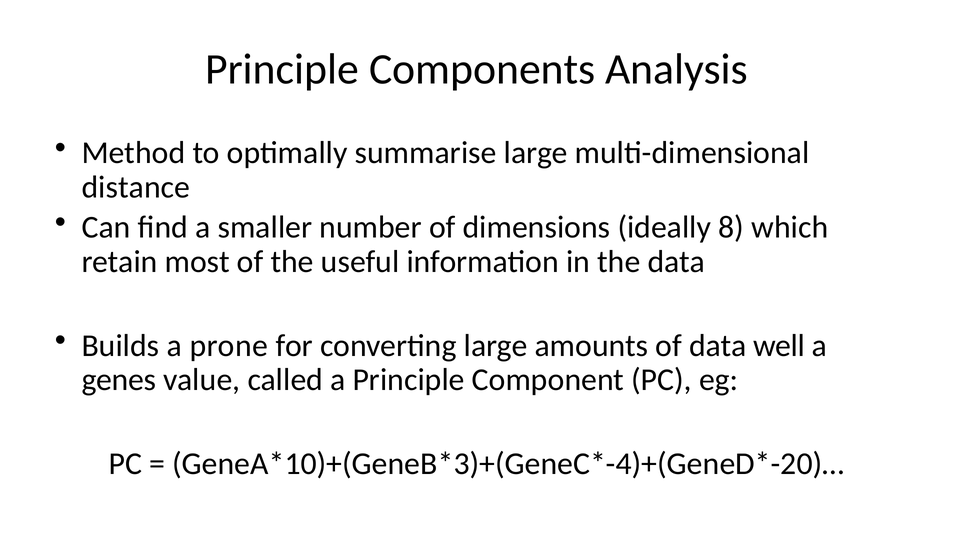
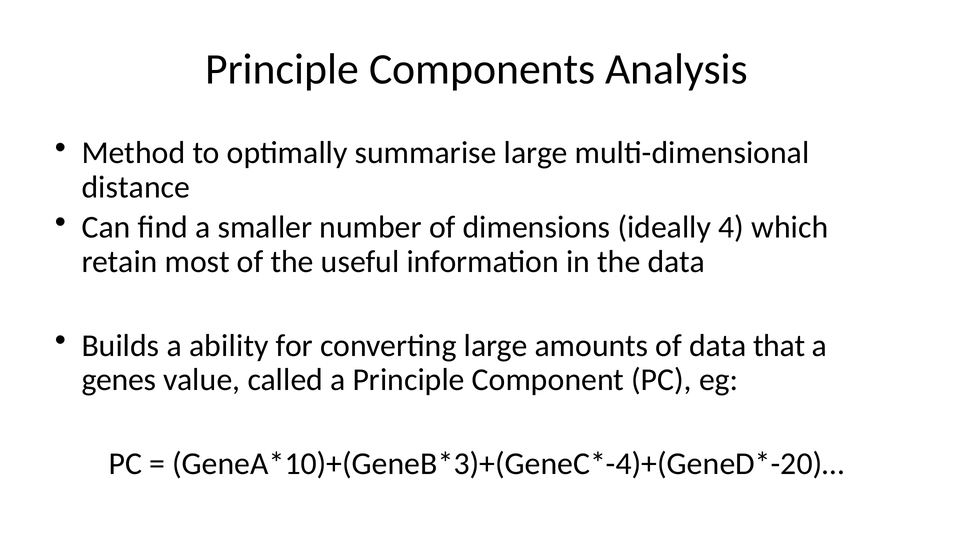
8: 8 -> 4
prone: prone -> ability
well: well -> that
